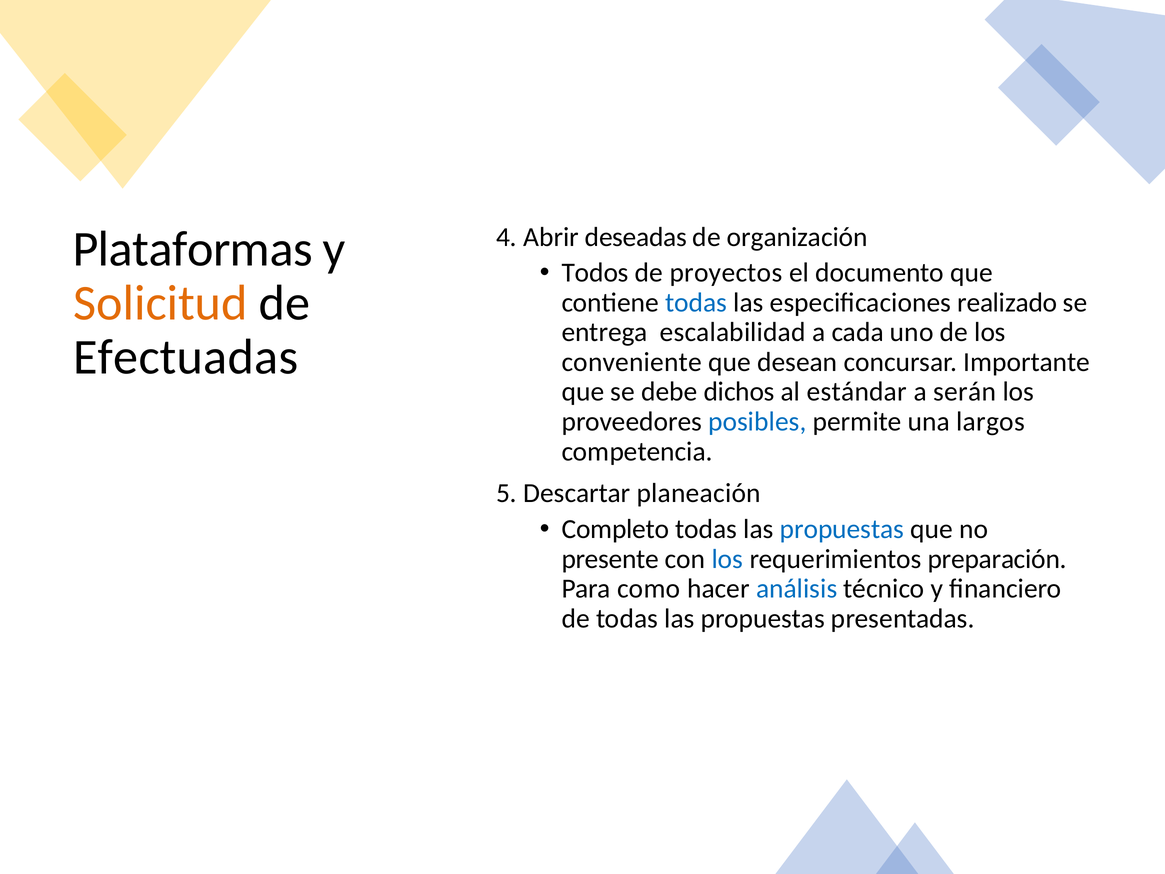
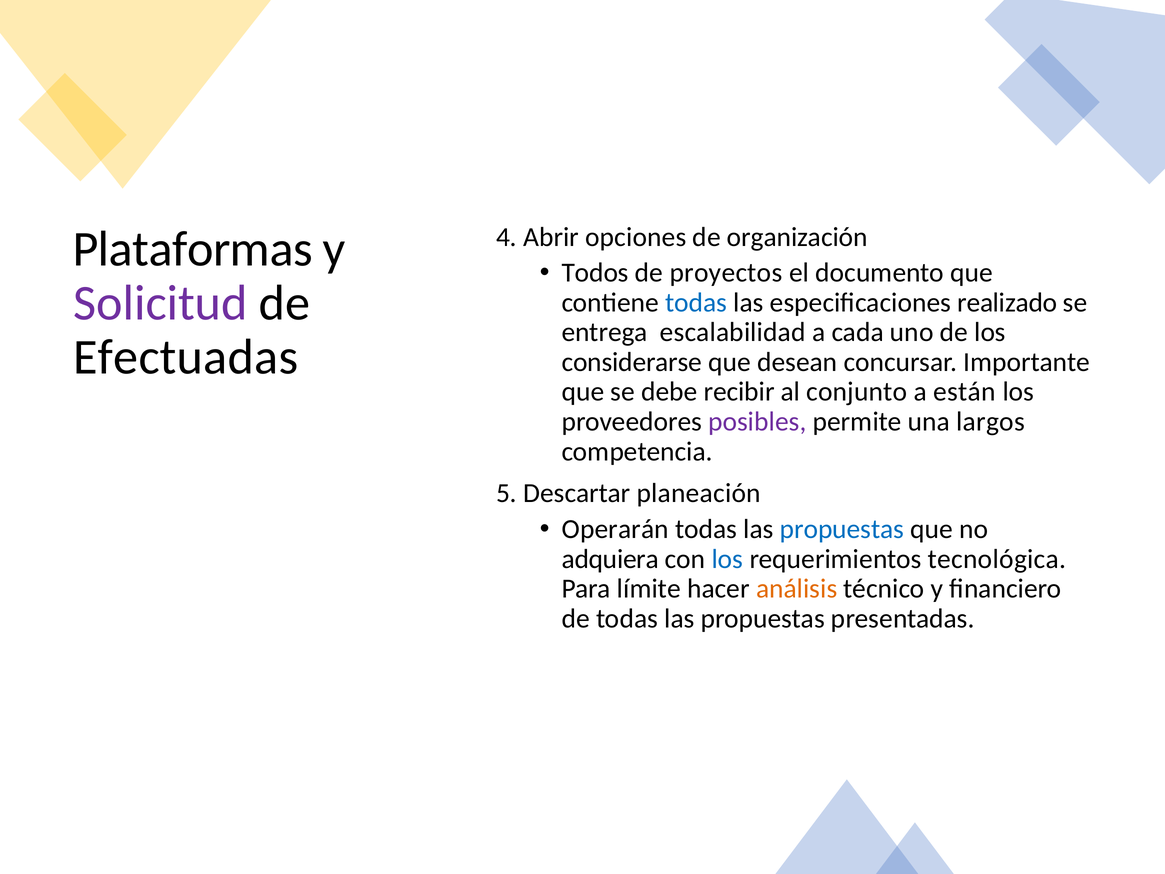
deseadas: deseadas -> opciones
Solicitud colour: orange -> purple
conveniente: conveniente -> considerarse
dichos: dichos -> recibir
estándar: estándar -> conjunto
serán: serán -> están
posibles colour: blue -> purple
Completo: Completo -> Operarán
presente: presente -> adquiera
preparación: preparación -> tecnológica
como: como -> límite
análisis colour: blue -> orange
